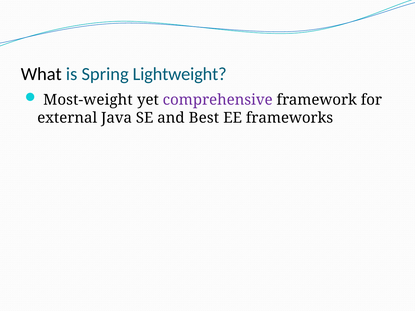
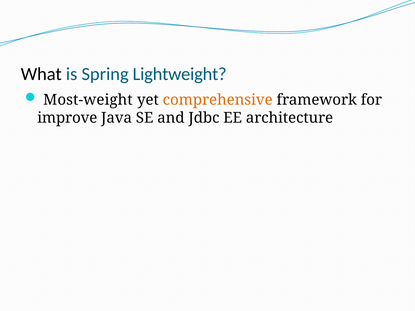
comprehensive colour: purple -> orange
external: external -> improve
Best: Best -> Jdbc
frameworks: frameworks -> architecture
